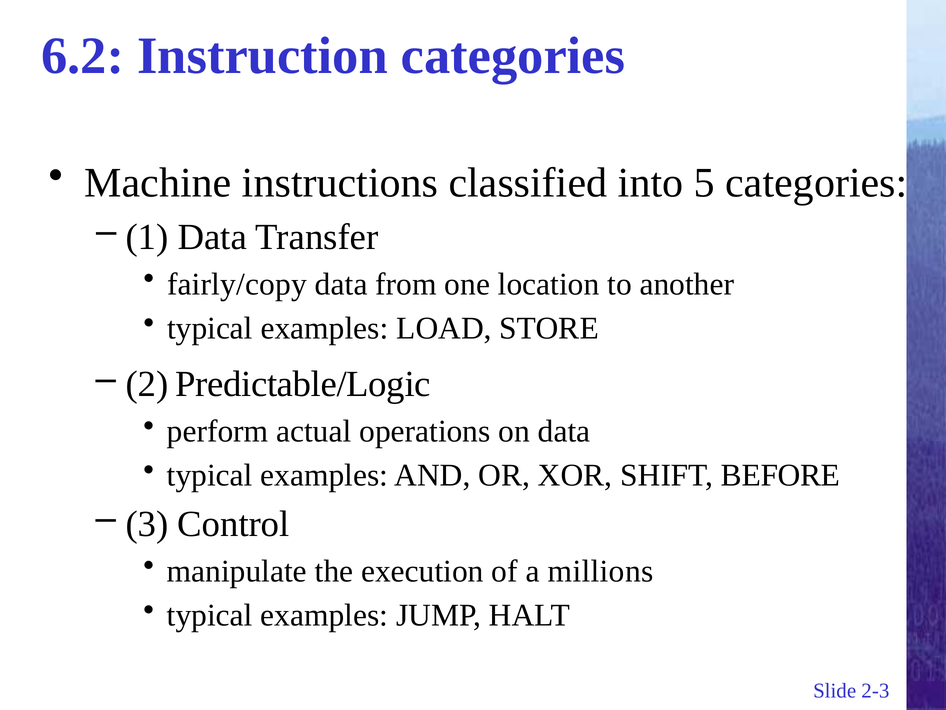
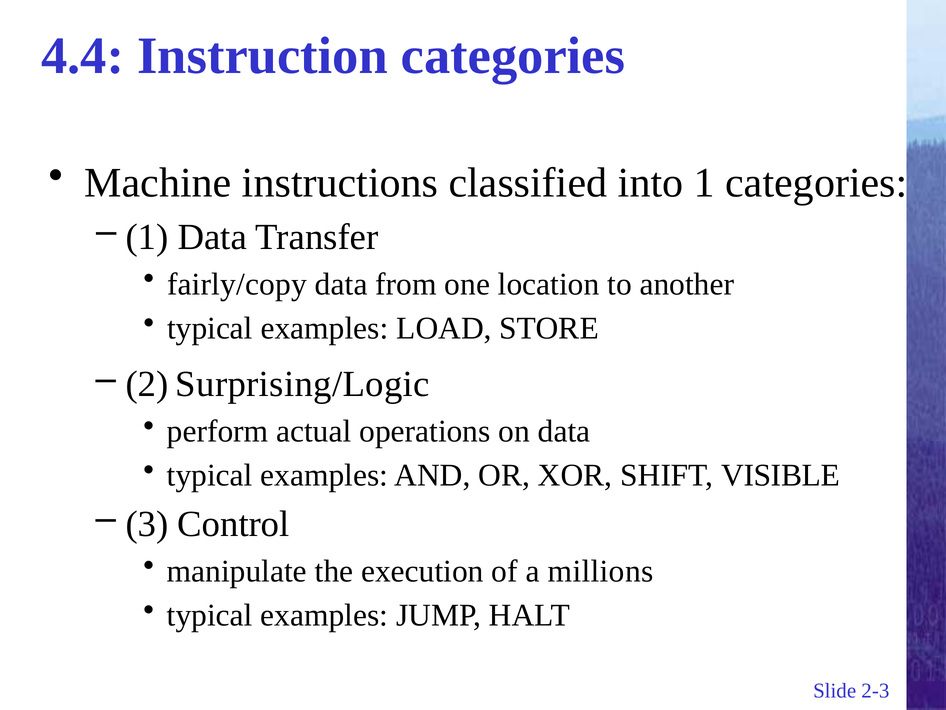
6.2: 6.2 -> 4.4
5: 5 -> 1
Predictable/Logic: Predictable/Logic -> Surprising/Logic
BEFORE: BEFORE -> VISIBLE
